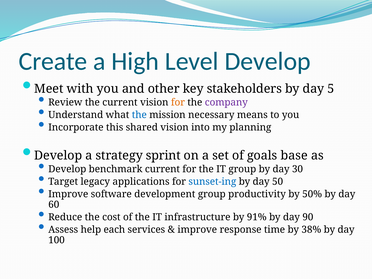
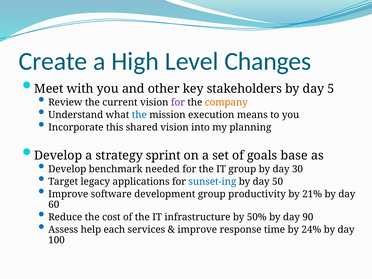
Level Develop: Develop -> Changes
for at (178, 102) colour: orange -> purple
company colour: purple -> orange
necessary: necessary -> execution
benchmark current: current -> needed
50%: 50% -> 21%
91%: 91% -> 50%
38%: 38% -> 24%
